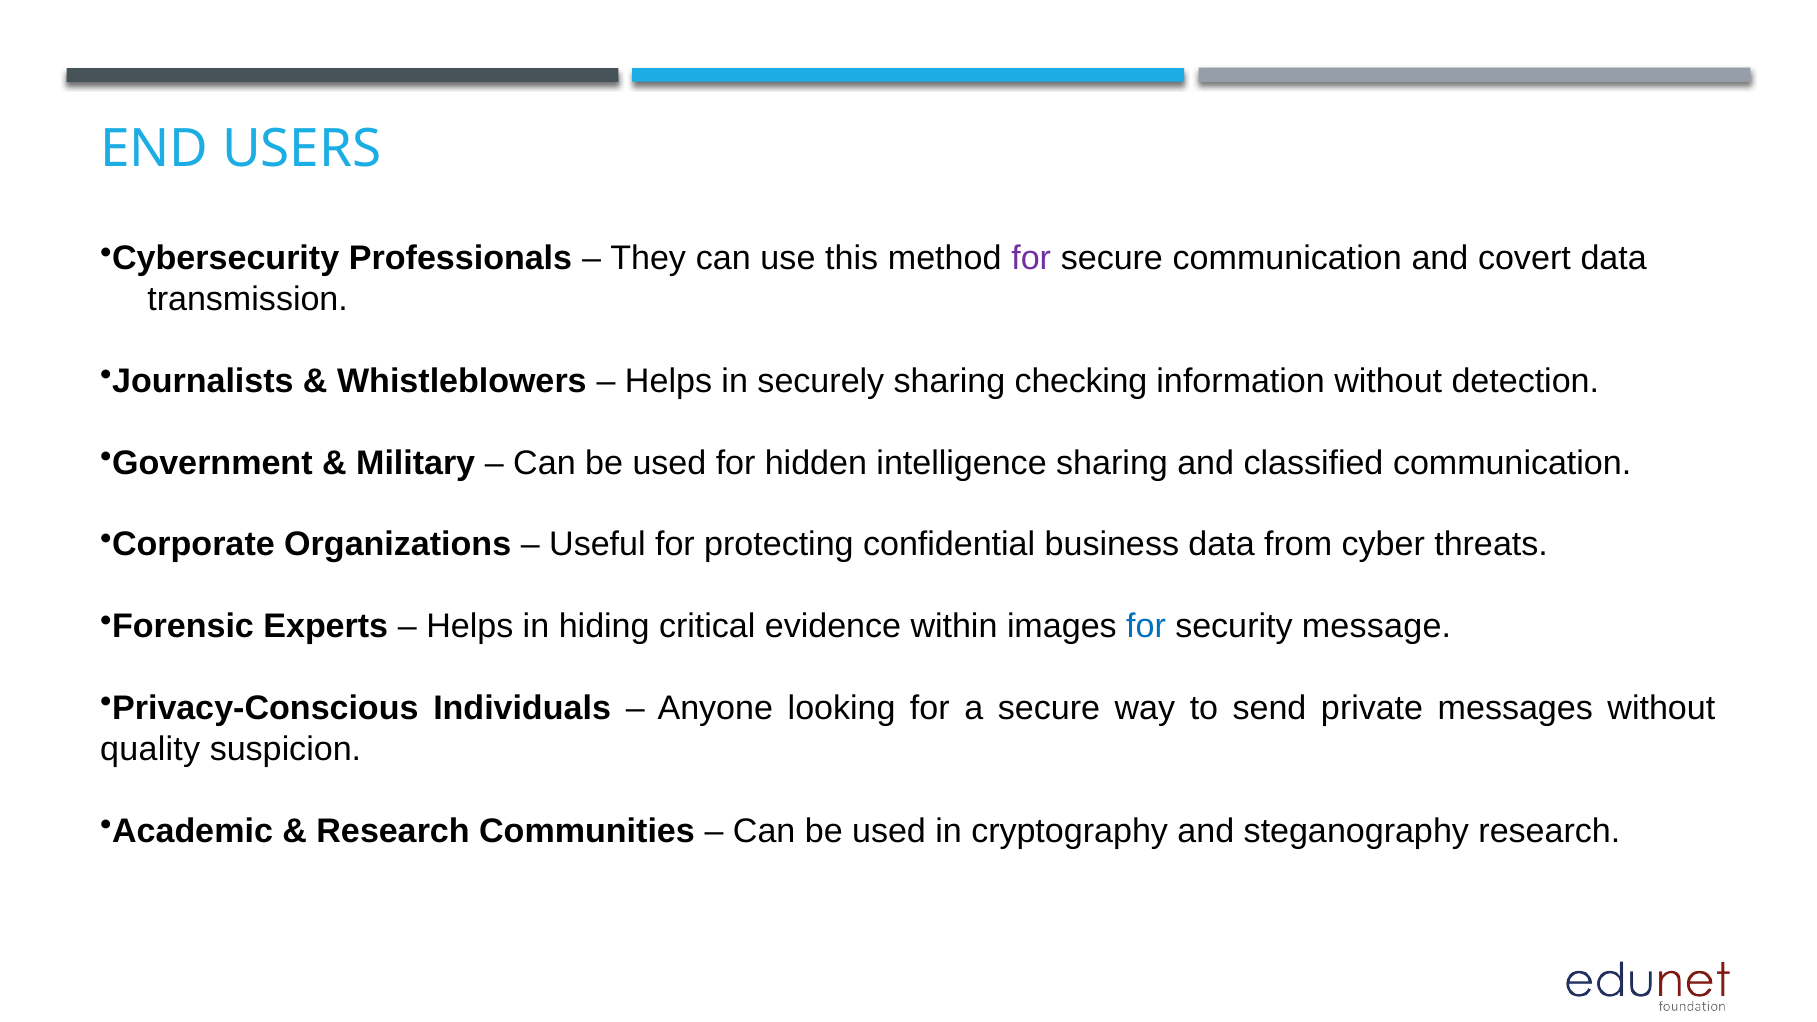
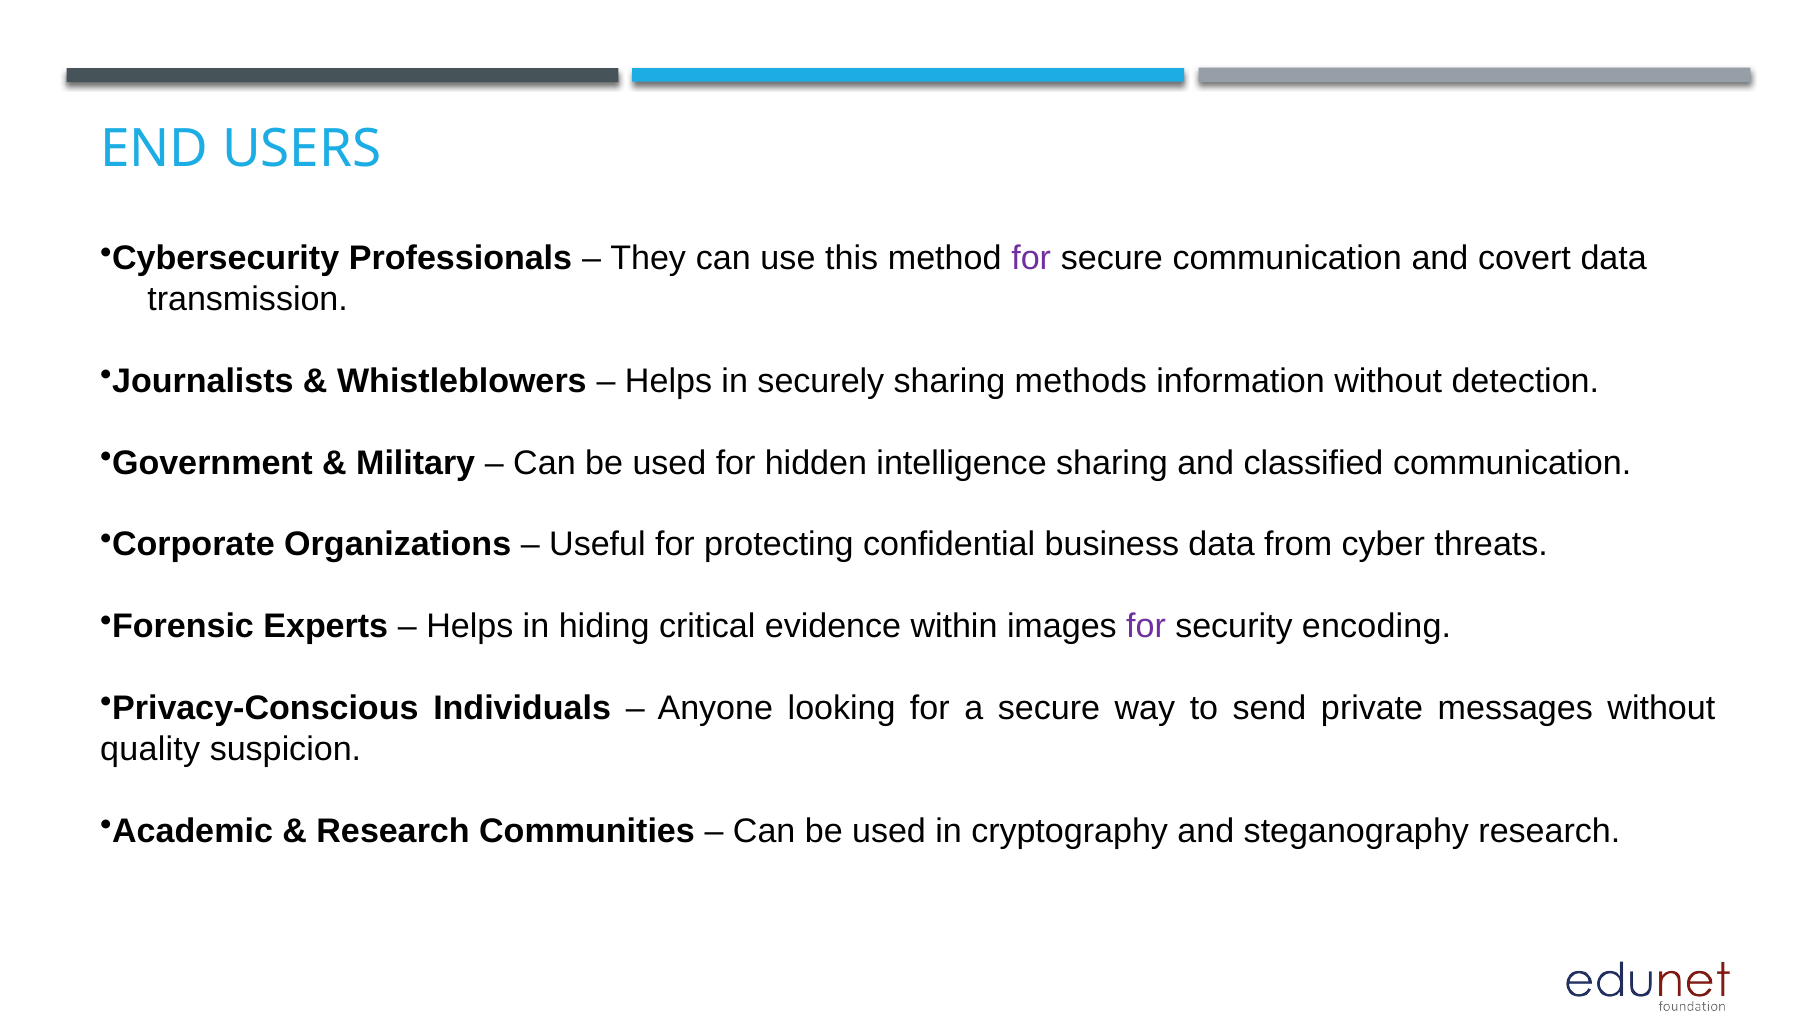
checking: checking -> methods
for at (1146, 626) colour: blue -> purple
message: message -> encoding
